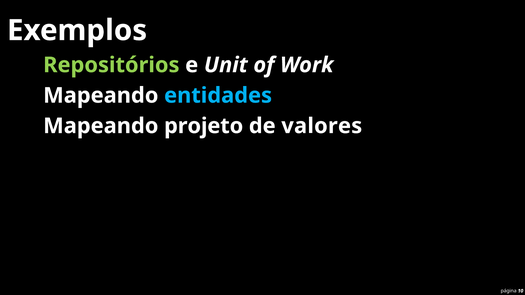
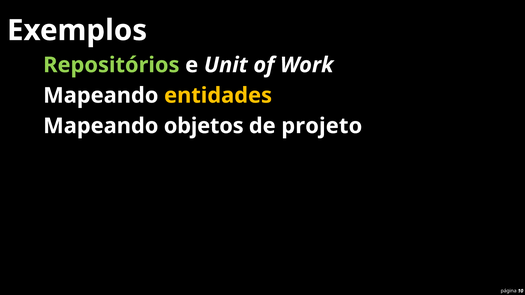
entidades colour: light blue -> yellow
projeto: projeto -> objetos
valores: valores -> projeto
